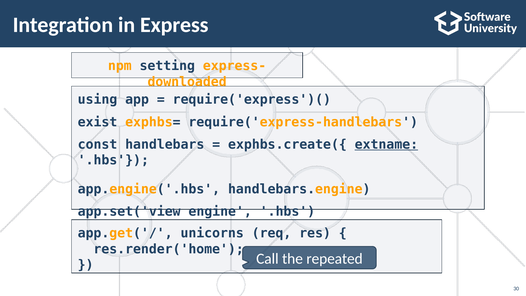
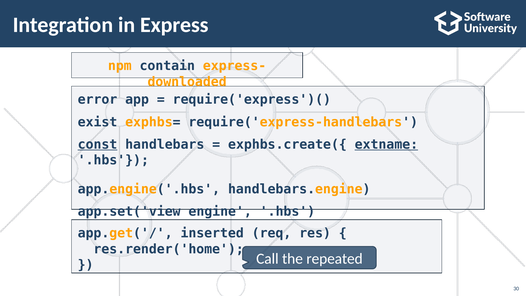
setting: setting -> contain
using: using -> error
const underline: none -> present
unicorns: unicorns -> inserted
